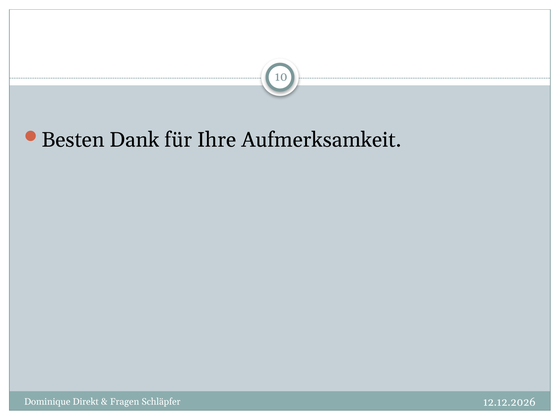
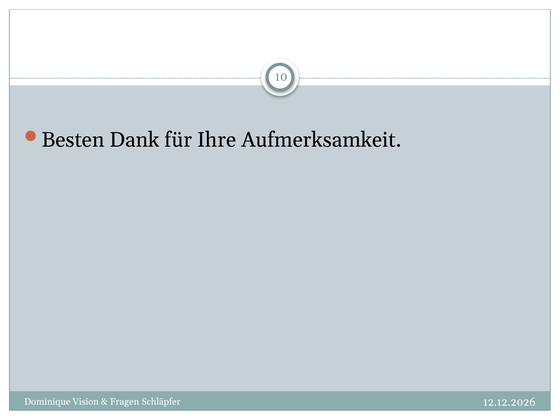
Direkt: Direkt -> Vision
